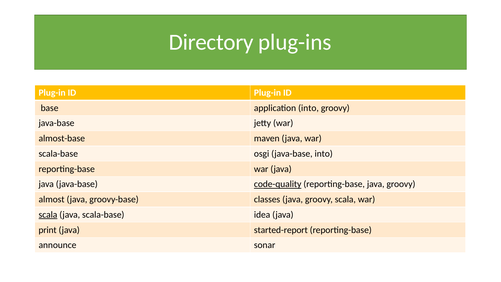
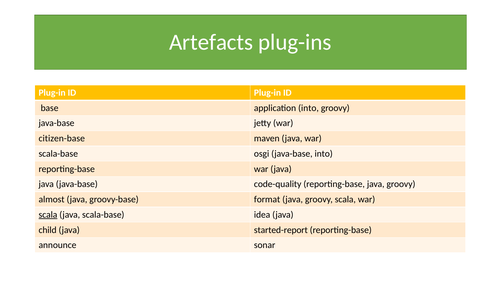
Directory: Directory -> Artefacts
almost-base: almost-base -> citizen-base
code-quality underline: present -> none
classes: classes -> format
print: print -> child
